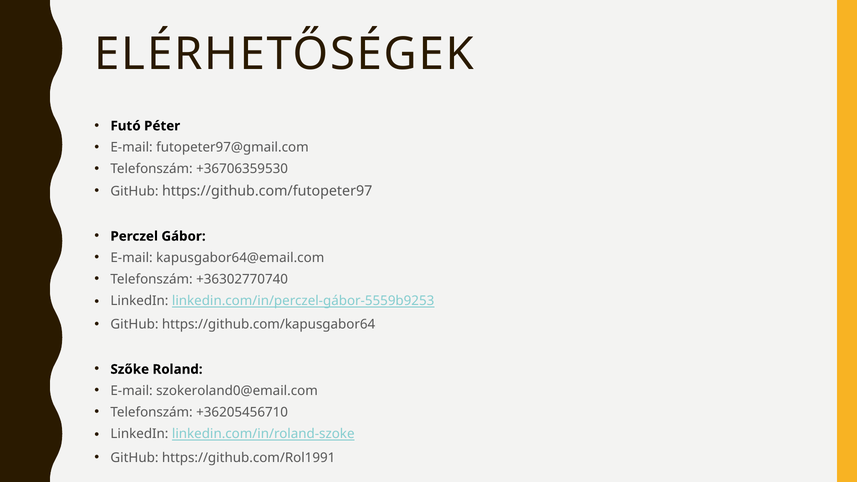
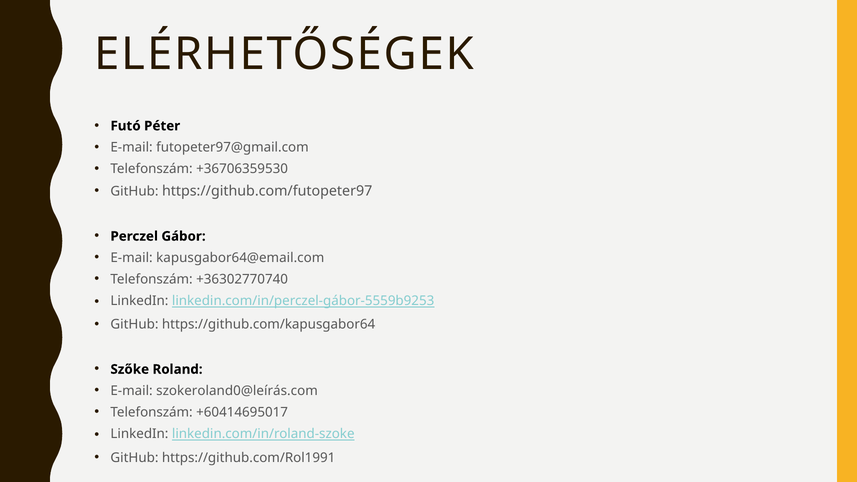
szokeroland0@email.com: szokeroland0@email.com -> szokeroland0@leírás.com
+36205456710: +36205456710 -> +60414695017
